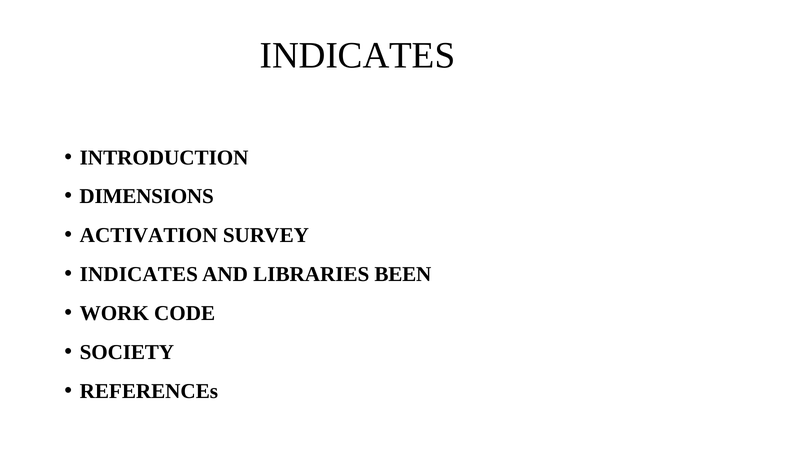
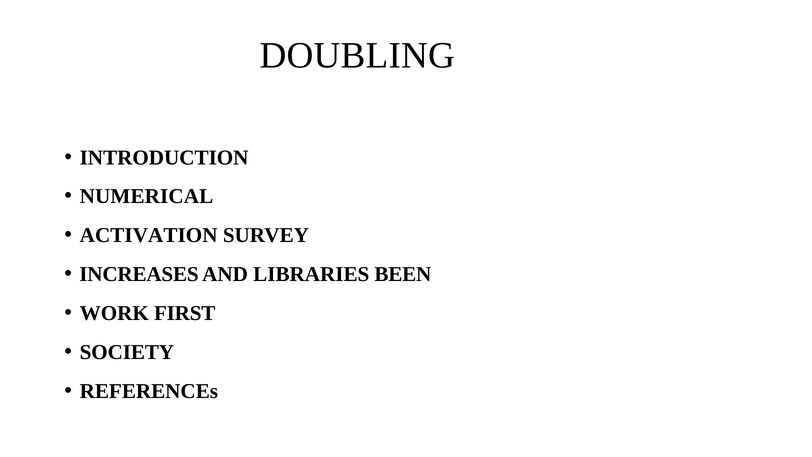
INDICATES at (357, 56): INDICATES -> DOUBLING
DIMENSIONS: DIMENSIONS -> NUMERICAL
INDICATES at (139, 274): INDICATES -> INCREASES
CODE: CODE -> FIRST
